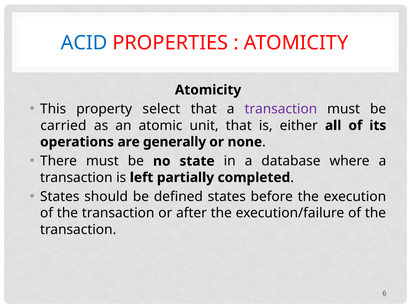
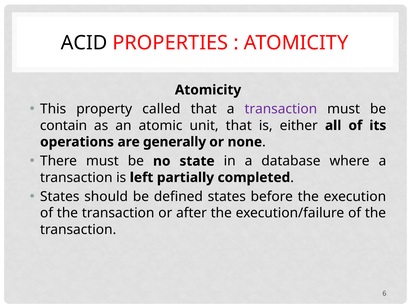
ACID colour: blue -> black
select: select -> called
carried: carried -> contain
